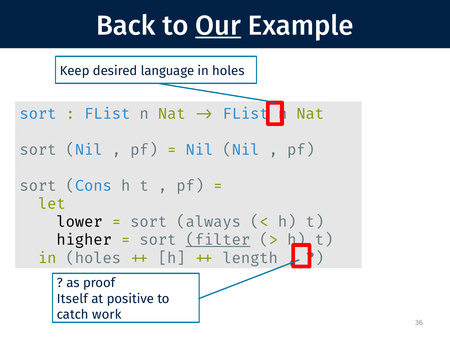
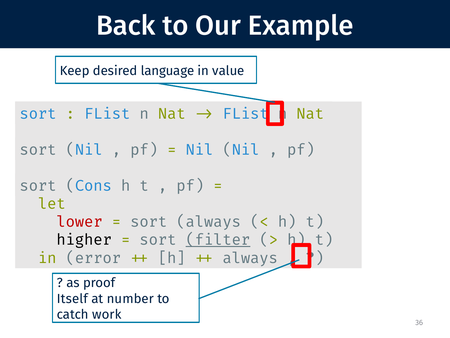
Our underline: present -> none
holes at (228, 71): holes -> value
lower colour: black -> red
holes at (93, 258): holes -> error
length at (250, 258): length -> always
positive: positive -> number
